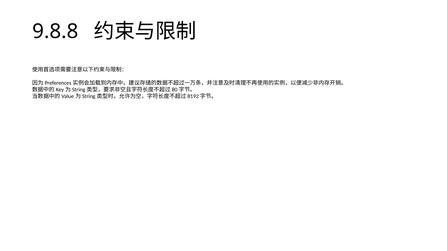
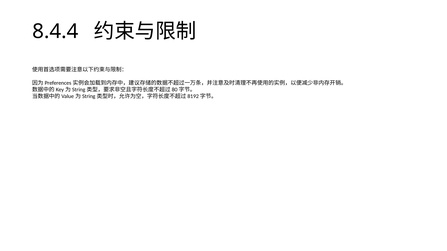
9.8.8: 9.8.8 -> 8.4.4
